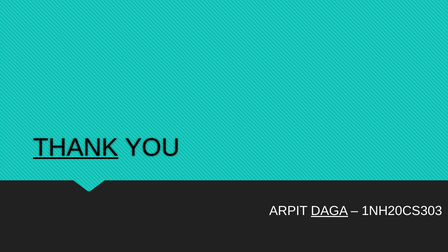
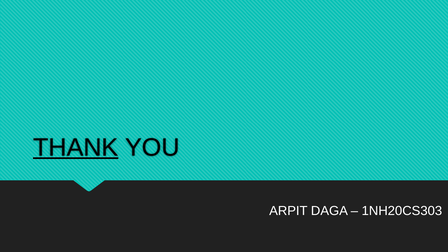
DAGA underline: present -> none
